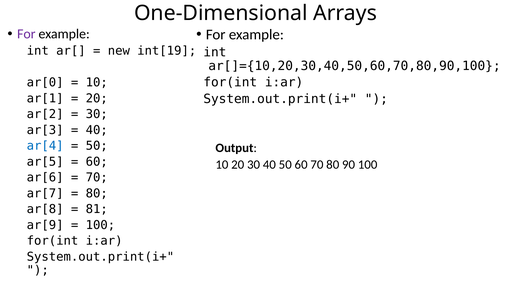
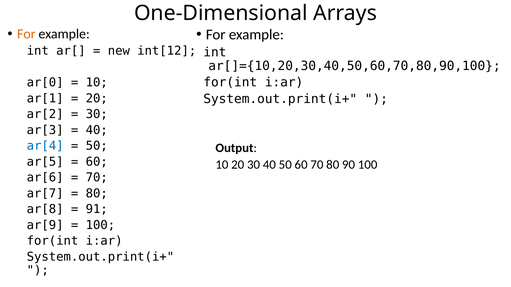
For at (26, 34) colour: purple -> orange
int[19: int[19 -> int[12
81: 81 -> 91
